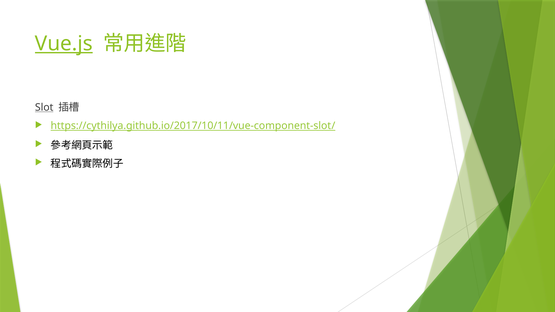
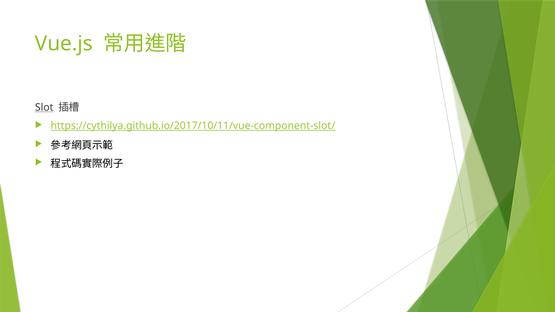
Vue.js underline: present -> none
